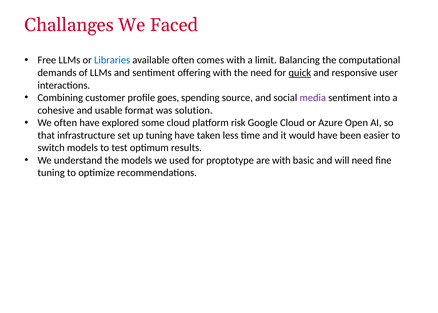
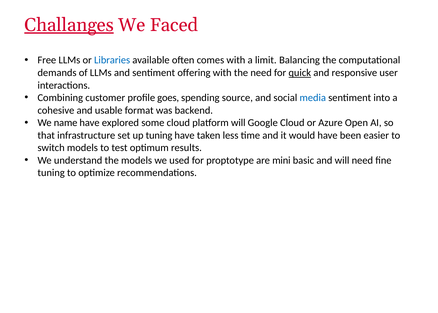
Challanges underline: none -> present
media colour: purple -> blue
solution: solution -> backend
We often: often -> name
platform risk: risk -> will
are with: with -> mini
